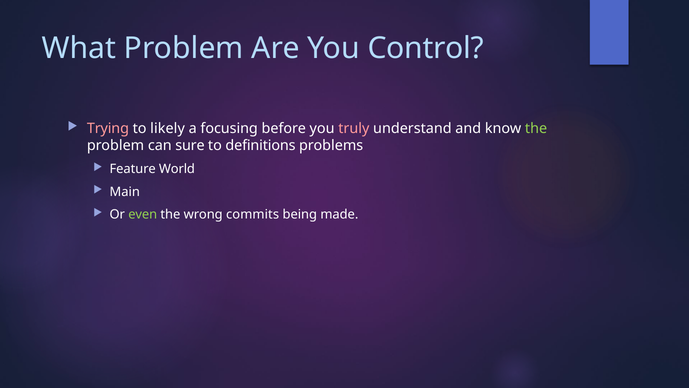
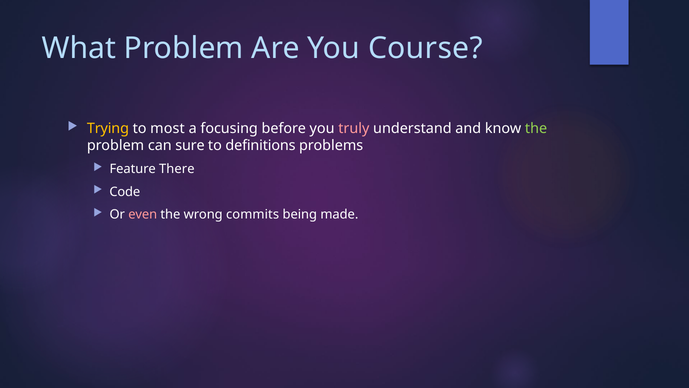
Control: Control -> Course
Trying colour: pink -> yellow
likely: likely -> most
World: World -> There
Main: Main -> Code
even colour: light green -> pink
